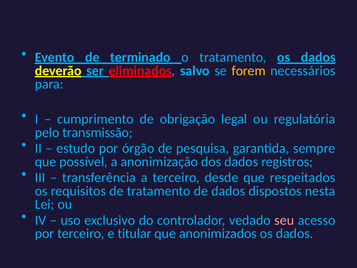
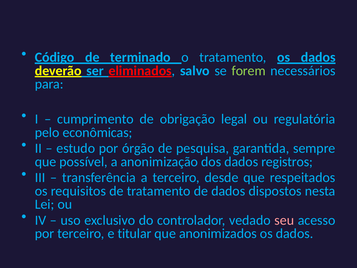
Evento: Evento -> Código
forem colour: yellow -> light green
transmissão: transmissão -> econômicas
